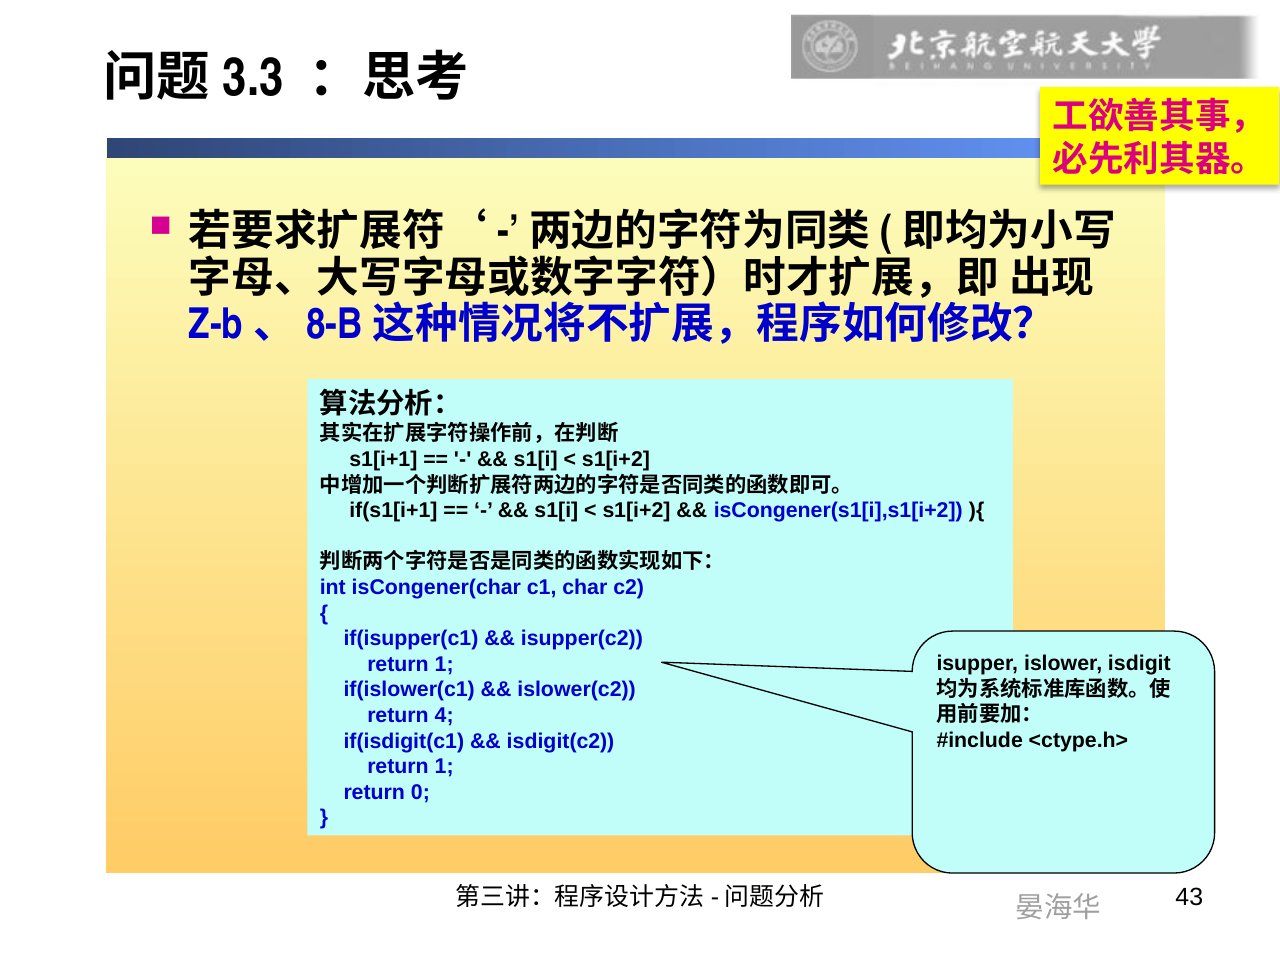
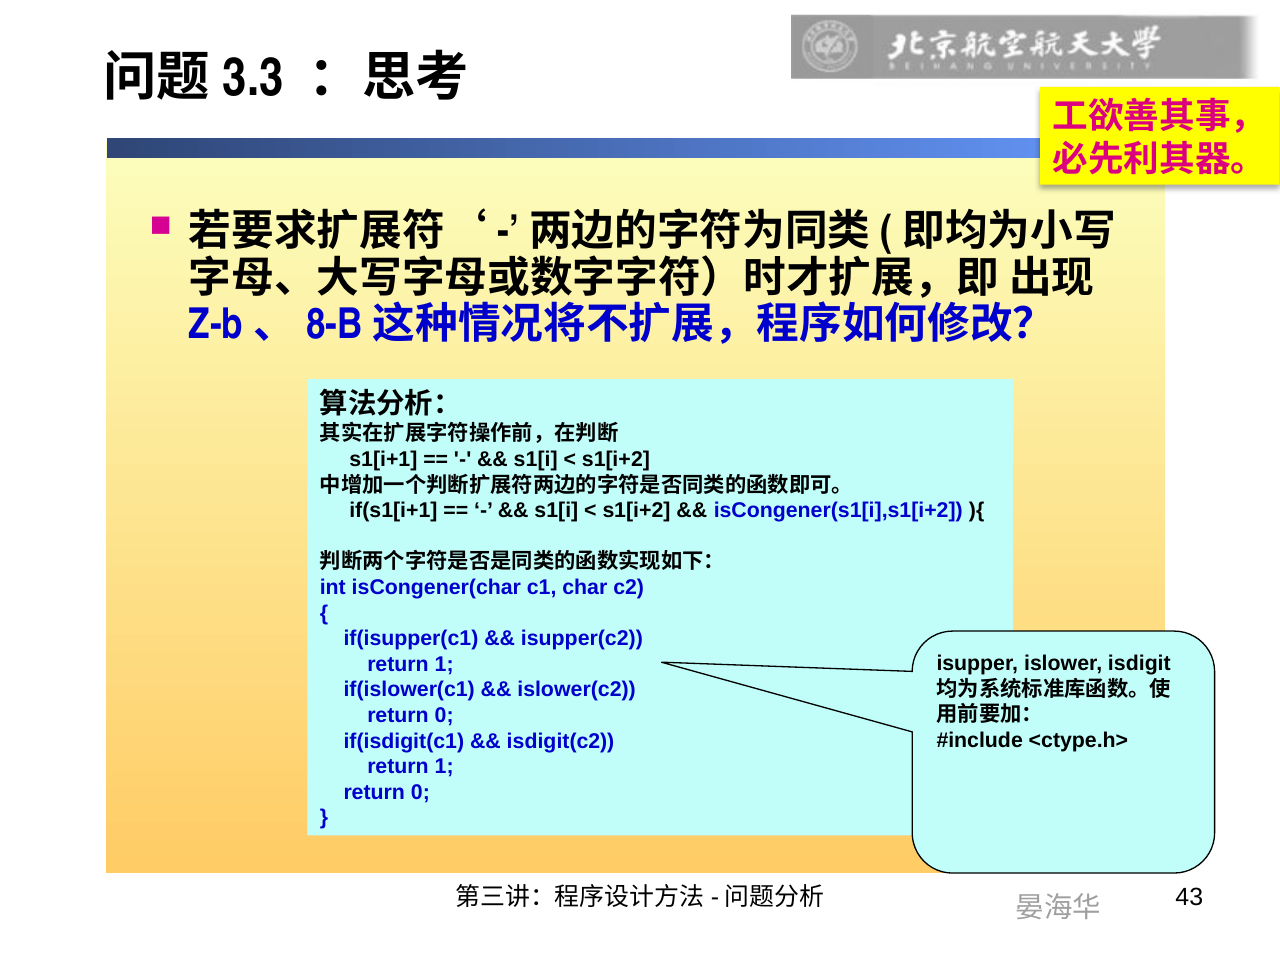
4 at (444, 715): 4 -> 0
